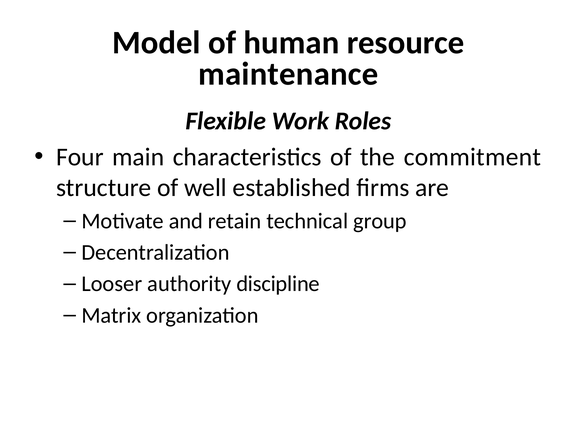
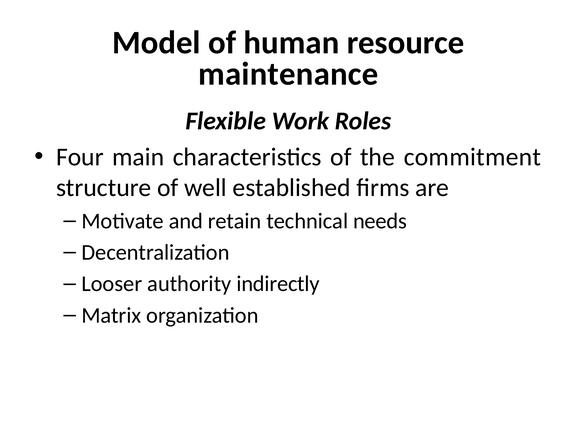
group: group -> needs
discipline: discipline -> indirectly
